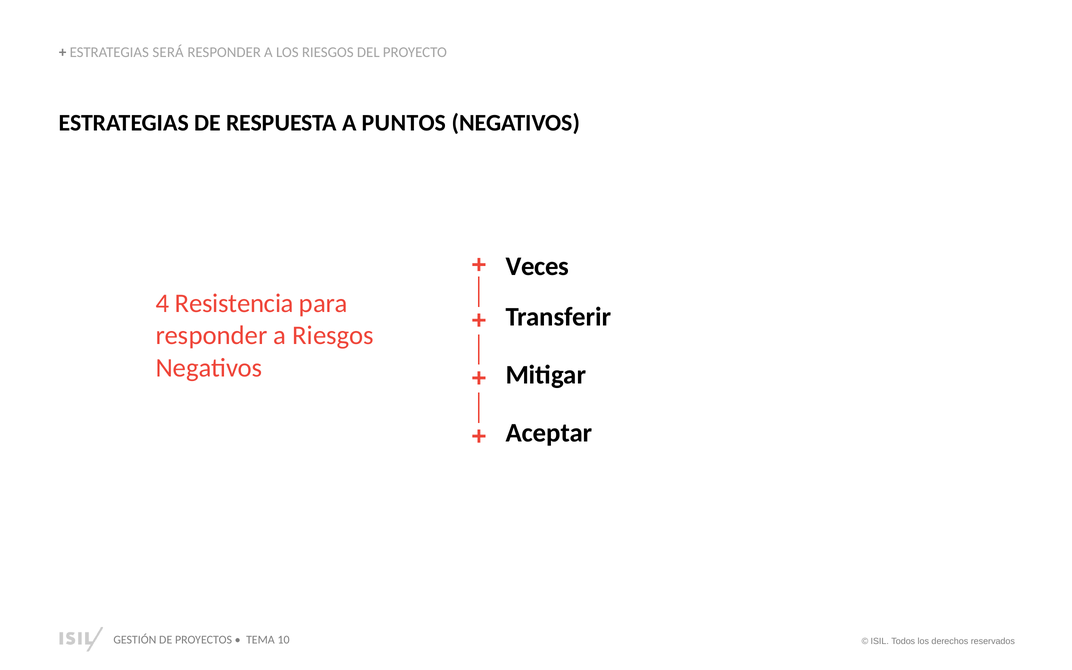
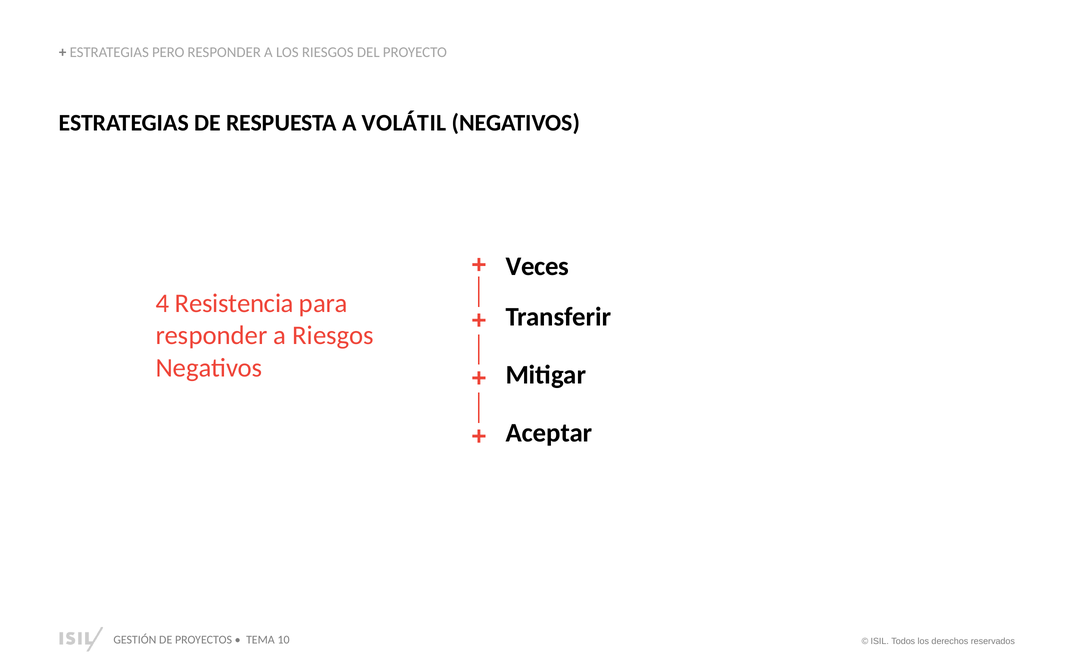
SERÁ: SERÁ -> PERO
PUNTOS: PUNTOS -> VOLÁTIL
